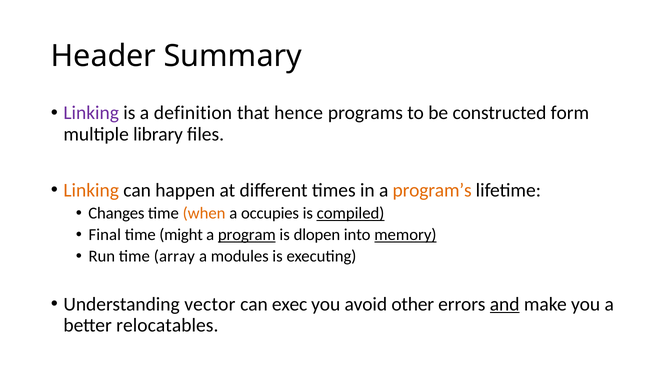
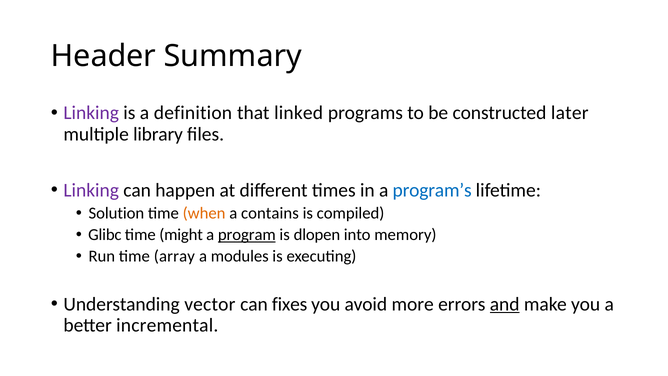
hence: hence -> linked
form: form -> later
Linking at (91, 190) colour: orange -> purple
program’s colour: orange -> blue
Changes: Changes -> Solution
occupies: occupies -> contains
compiled underline: present -> none
Final: Final -> Glibc
memory underline: present -> none
exec: exec -> fixes
other: other -> more
relocatables: relocatables -> incremental
